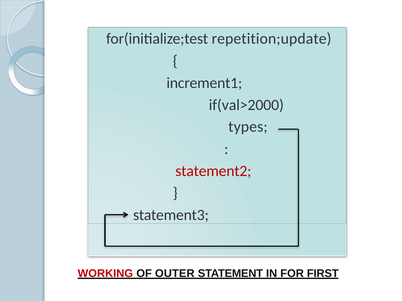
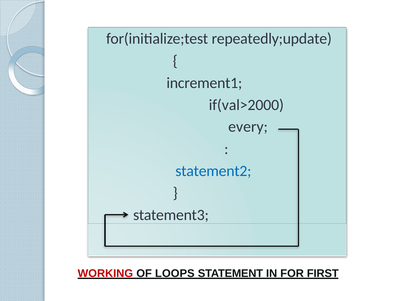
repetition;update: repetition;update -> repeatedly;update
types: types -> every
statement2 colour: red -> blue
OUTER: OUTER -> LOOPS
